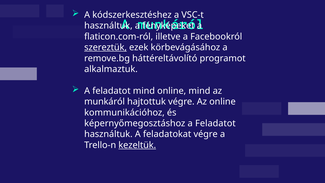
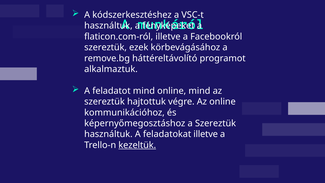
szereztük at (106, 47) underline: present -> none
munkáról at (105, 102): munkáról -> szereztük
képernyőmegosztáshoz a Feladatot: Feladatot -> Szereztük
feladatokat végre: végre -> illetve
